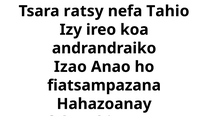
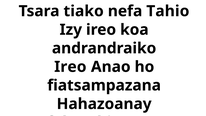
ratsy: ratsy -> tiako
Izao at (70, 67): Izao -> Ireo
